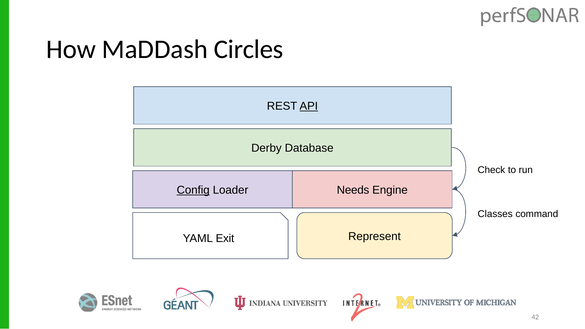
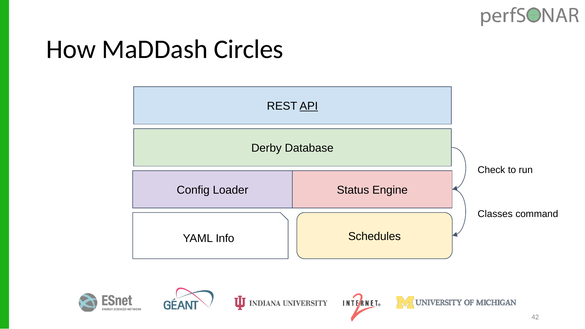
Config underline: present -> none
Needs: Needs -> Status
Represent: Represent -> Schedules
Exit: Exit -> Info
